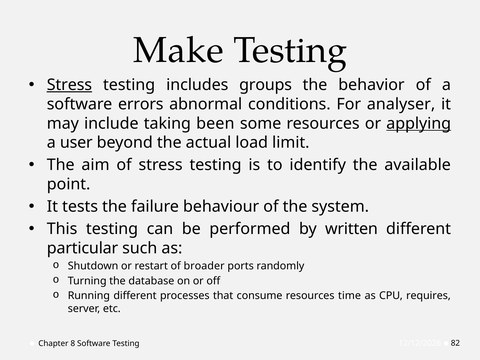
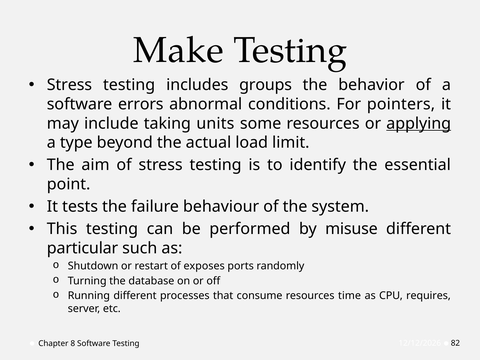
Stress at (69, 85) underline: present -> none
analyser: analyser -> pointers
been: been -> units
user: user -> type
available: available -> essential
written: written -> misuse
broader: broader -> exposes
